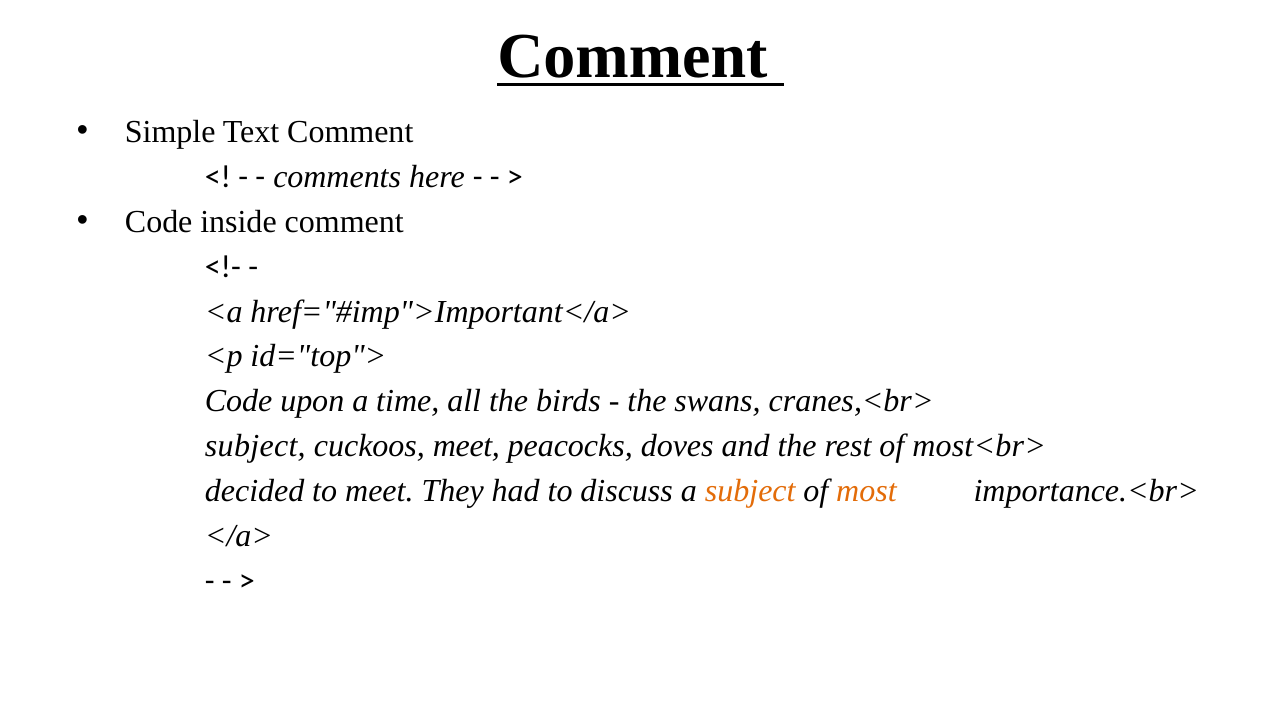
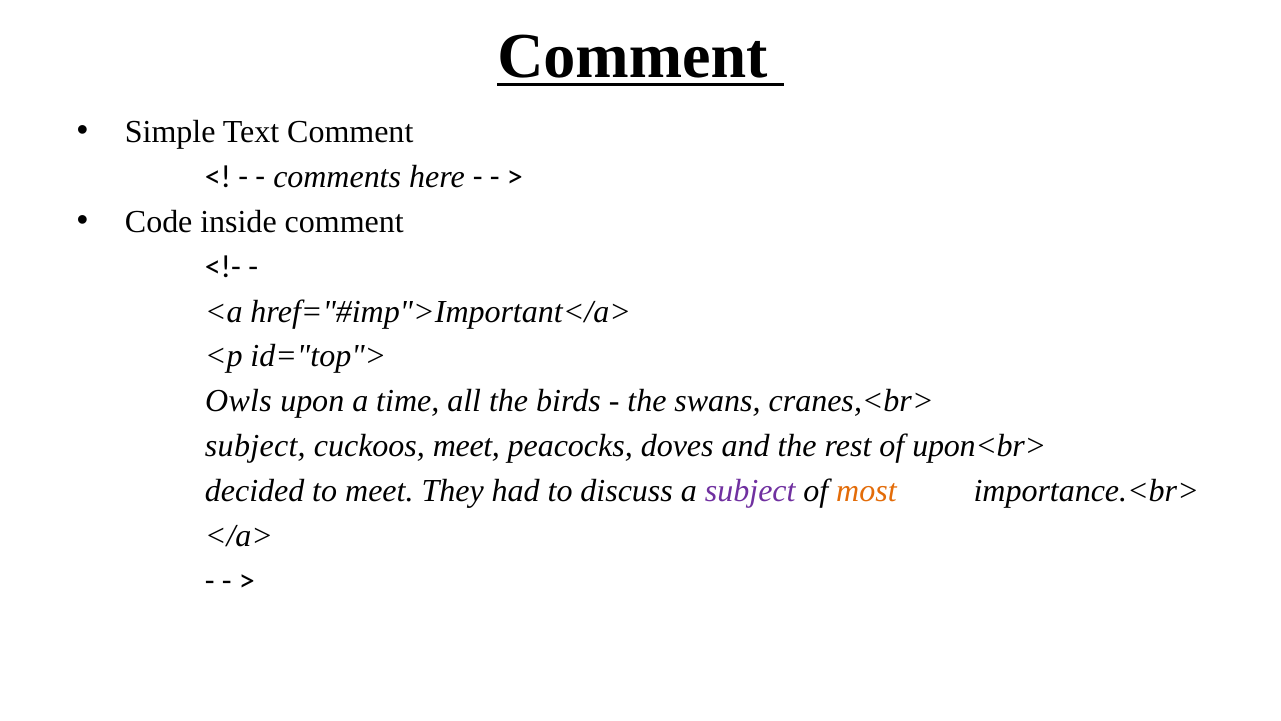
Code at (239, 401): Code -> Owls
most<br>: most<br> -> upon<br>
subject at (750, 491) colour: orange -> purple
